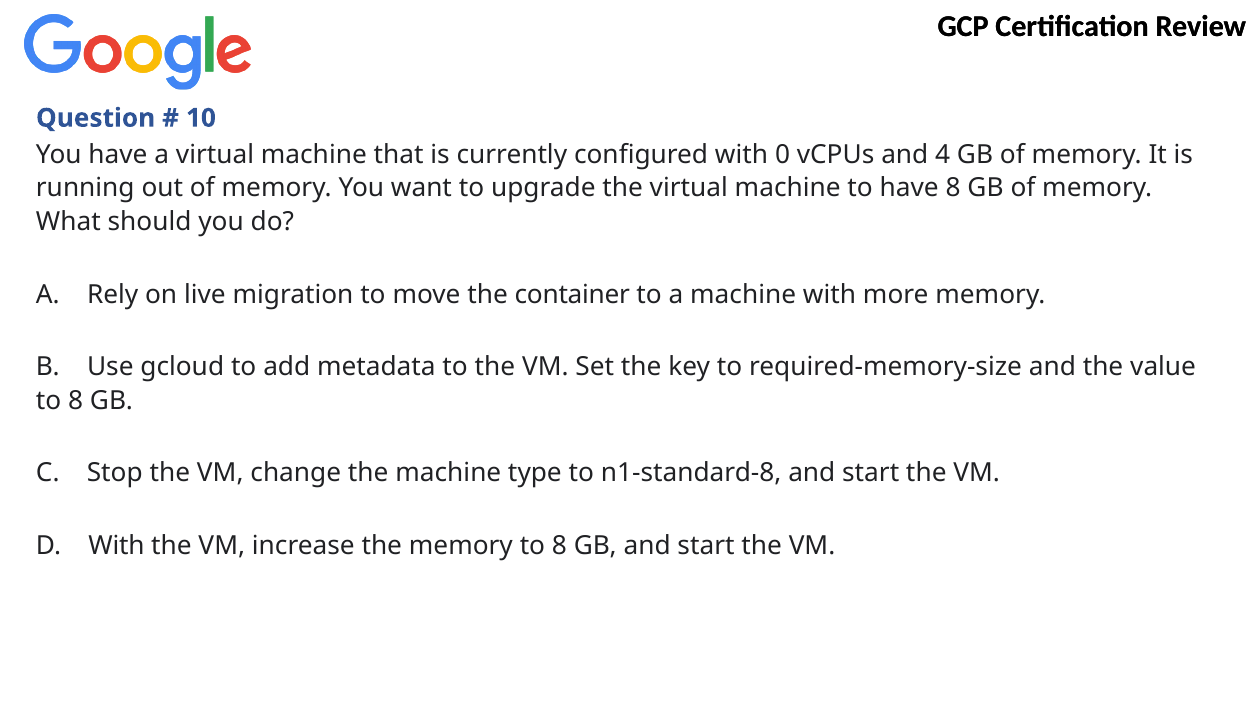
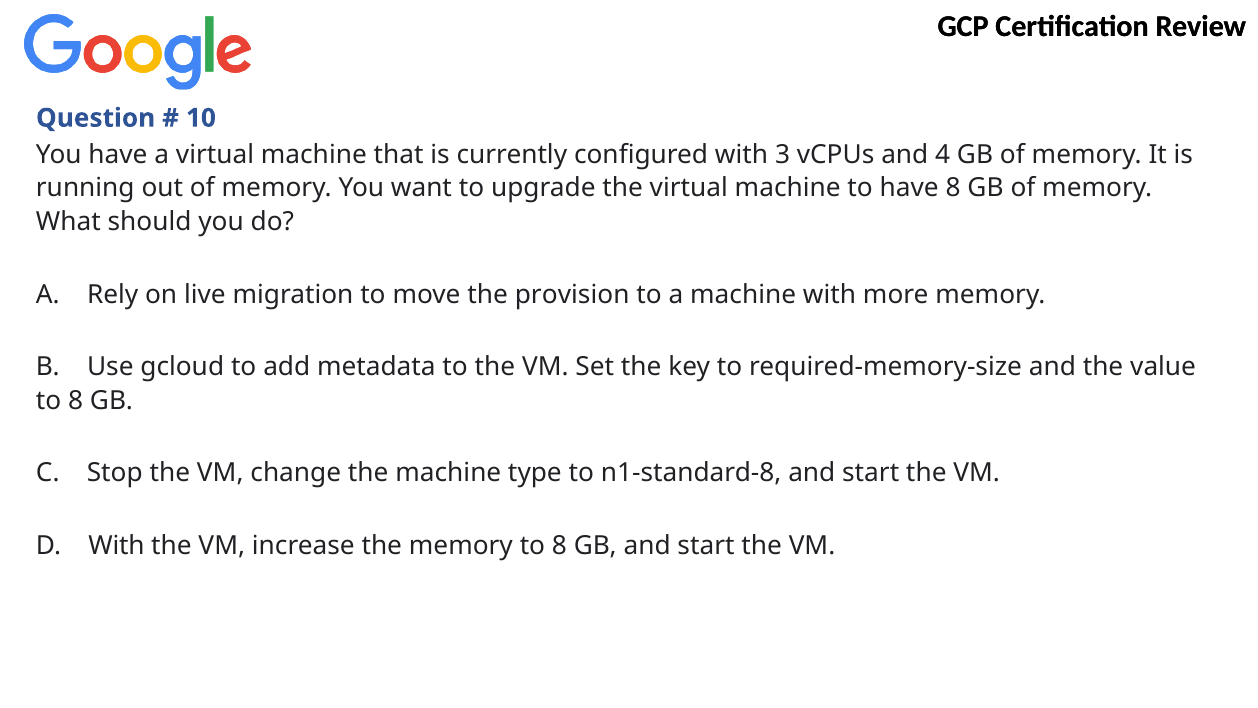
0: 0 -> 3
container: container -> provision
